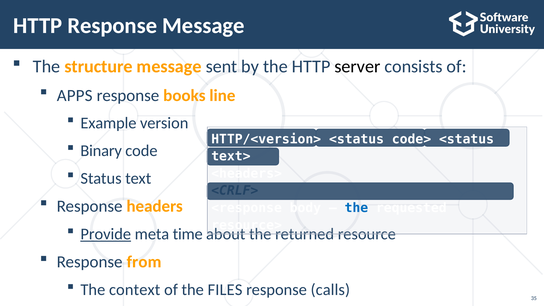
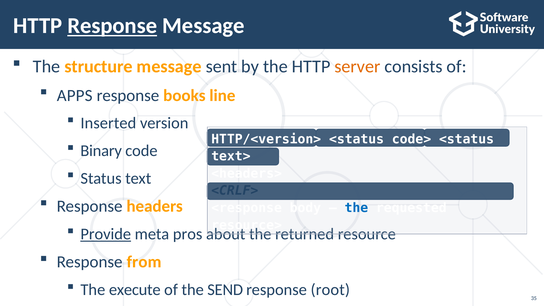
Response at (112, 26) underline: none -> present
server colour: black -> orange
Example: Example -> Inserted
time: time -> pros
context: context -> execute
FILES: FILES -> SEND
calls: calls -> root
